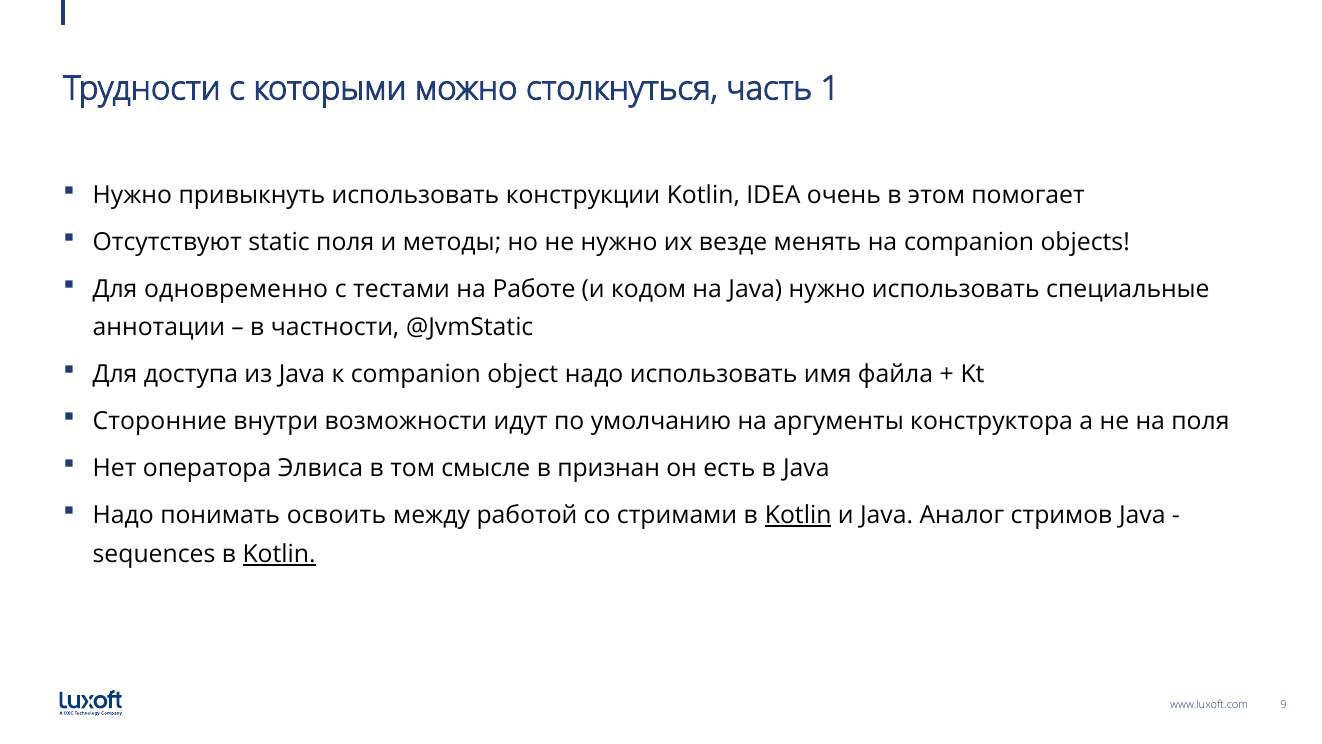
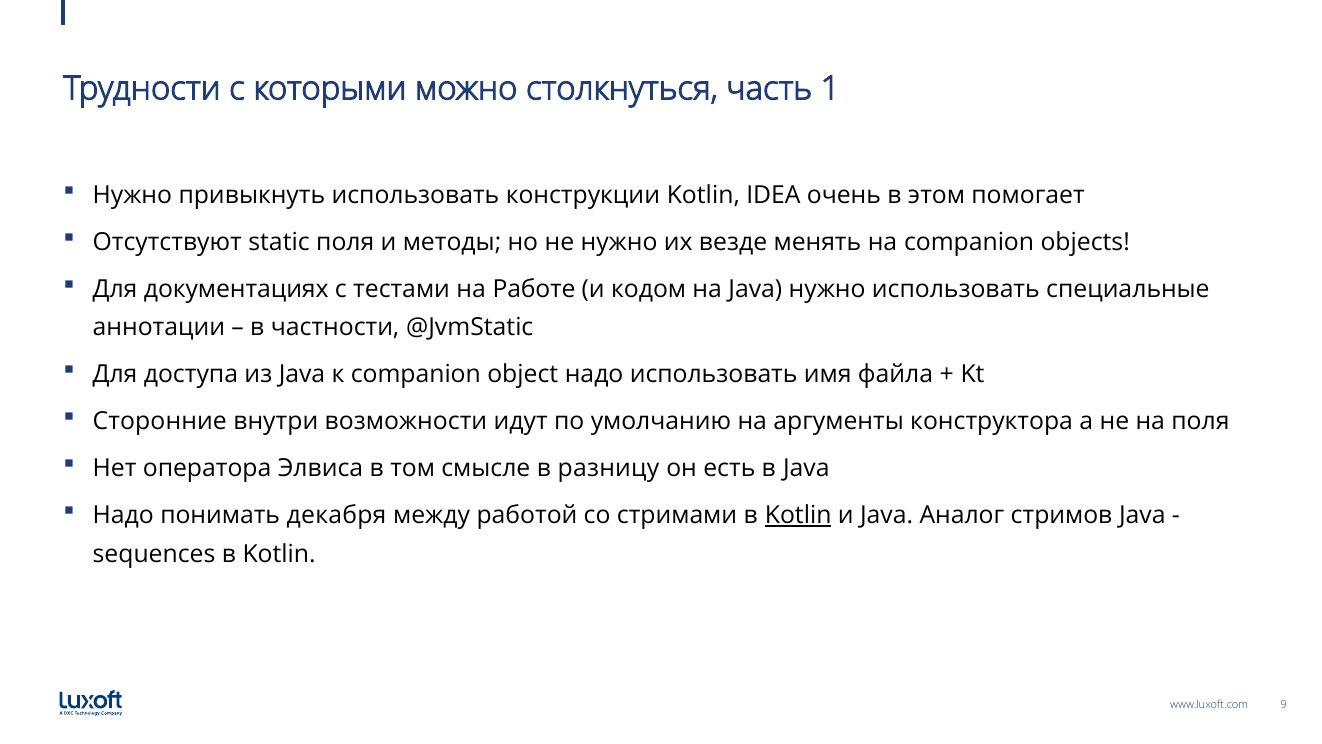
одновременно: одновременно -> документациях
признан: признан -> разницу
освоить: освоить -> декабря
Kotlin at (279, 554) underline: present -> none
